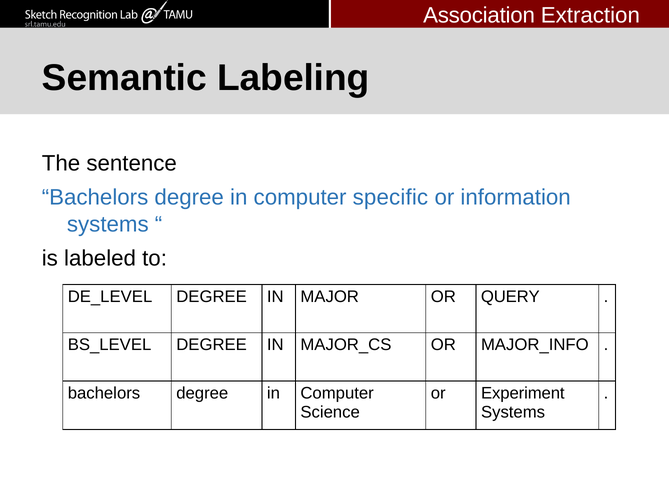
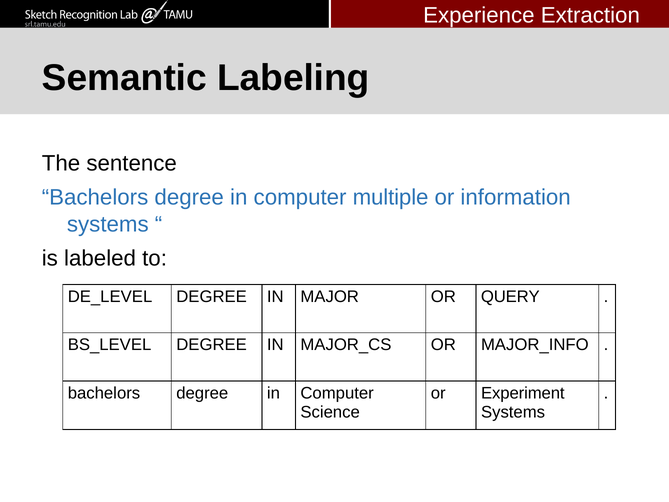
Association: Association -> Experience
specific: specific -> multiple
